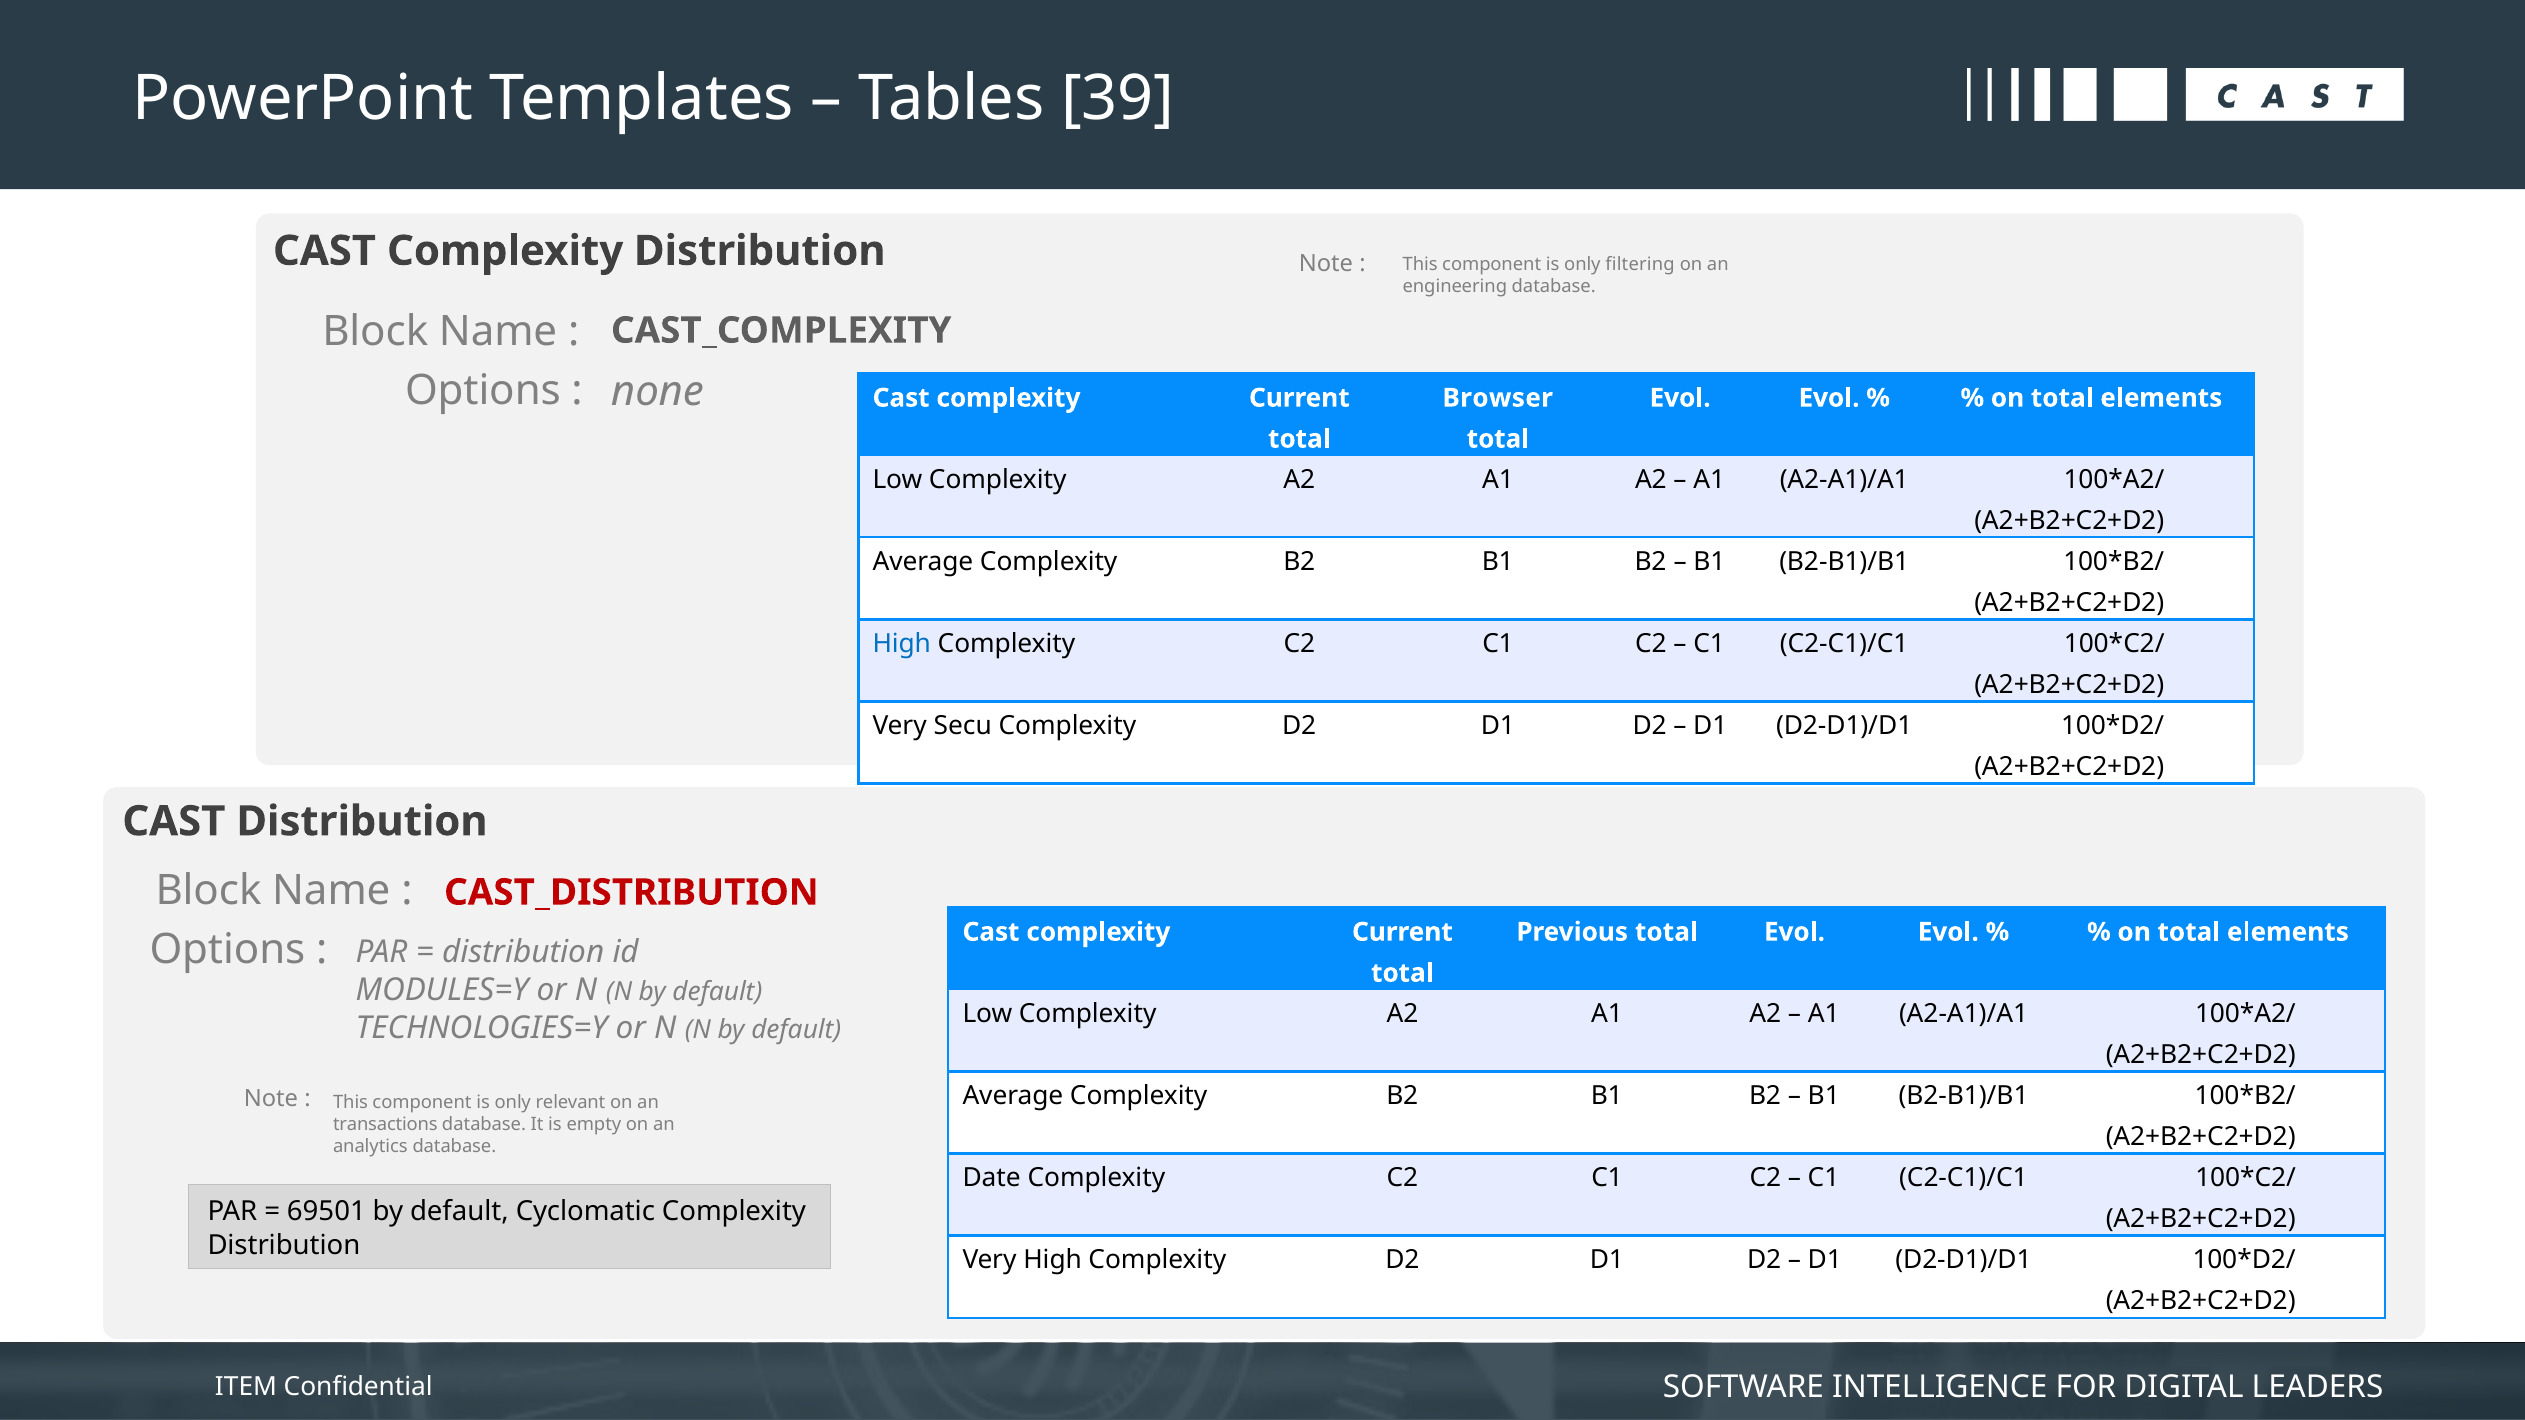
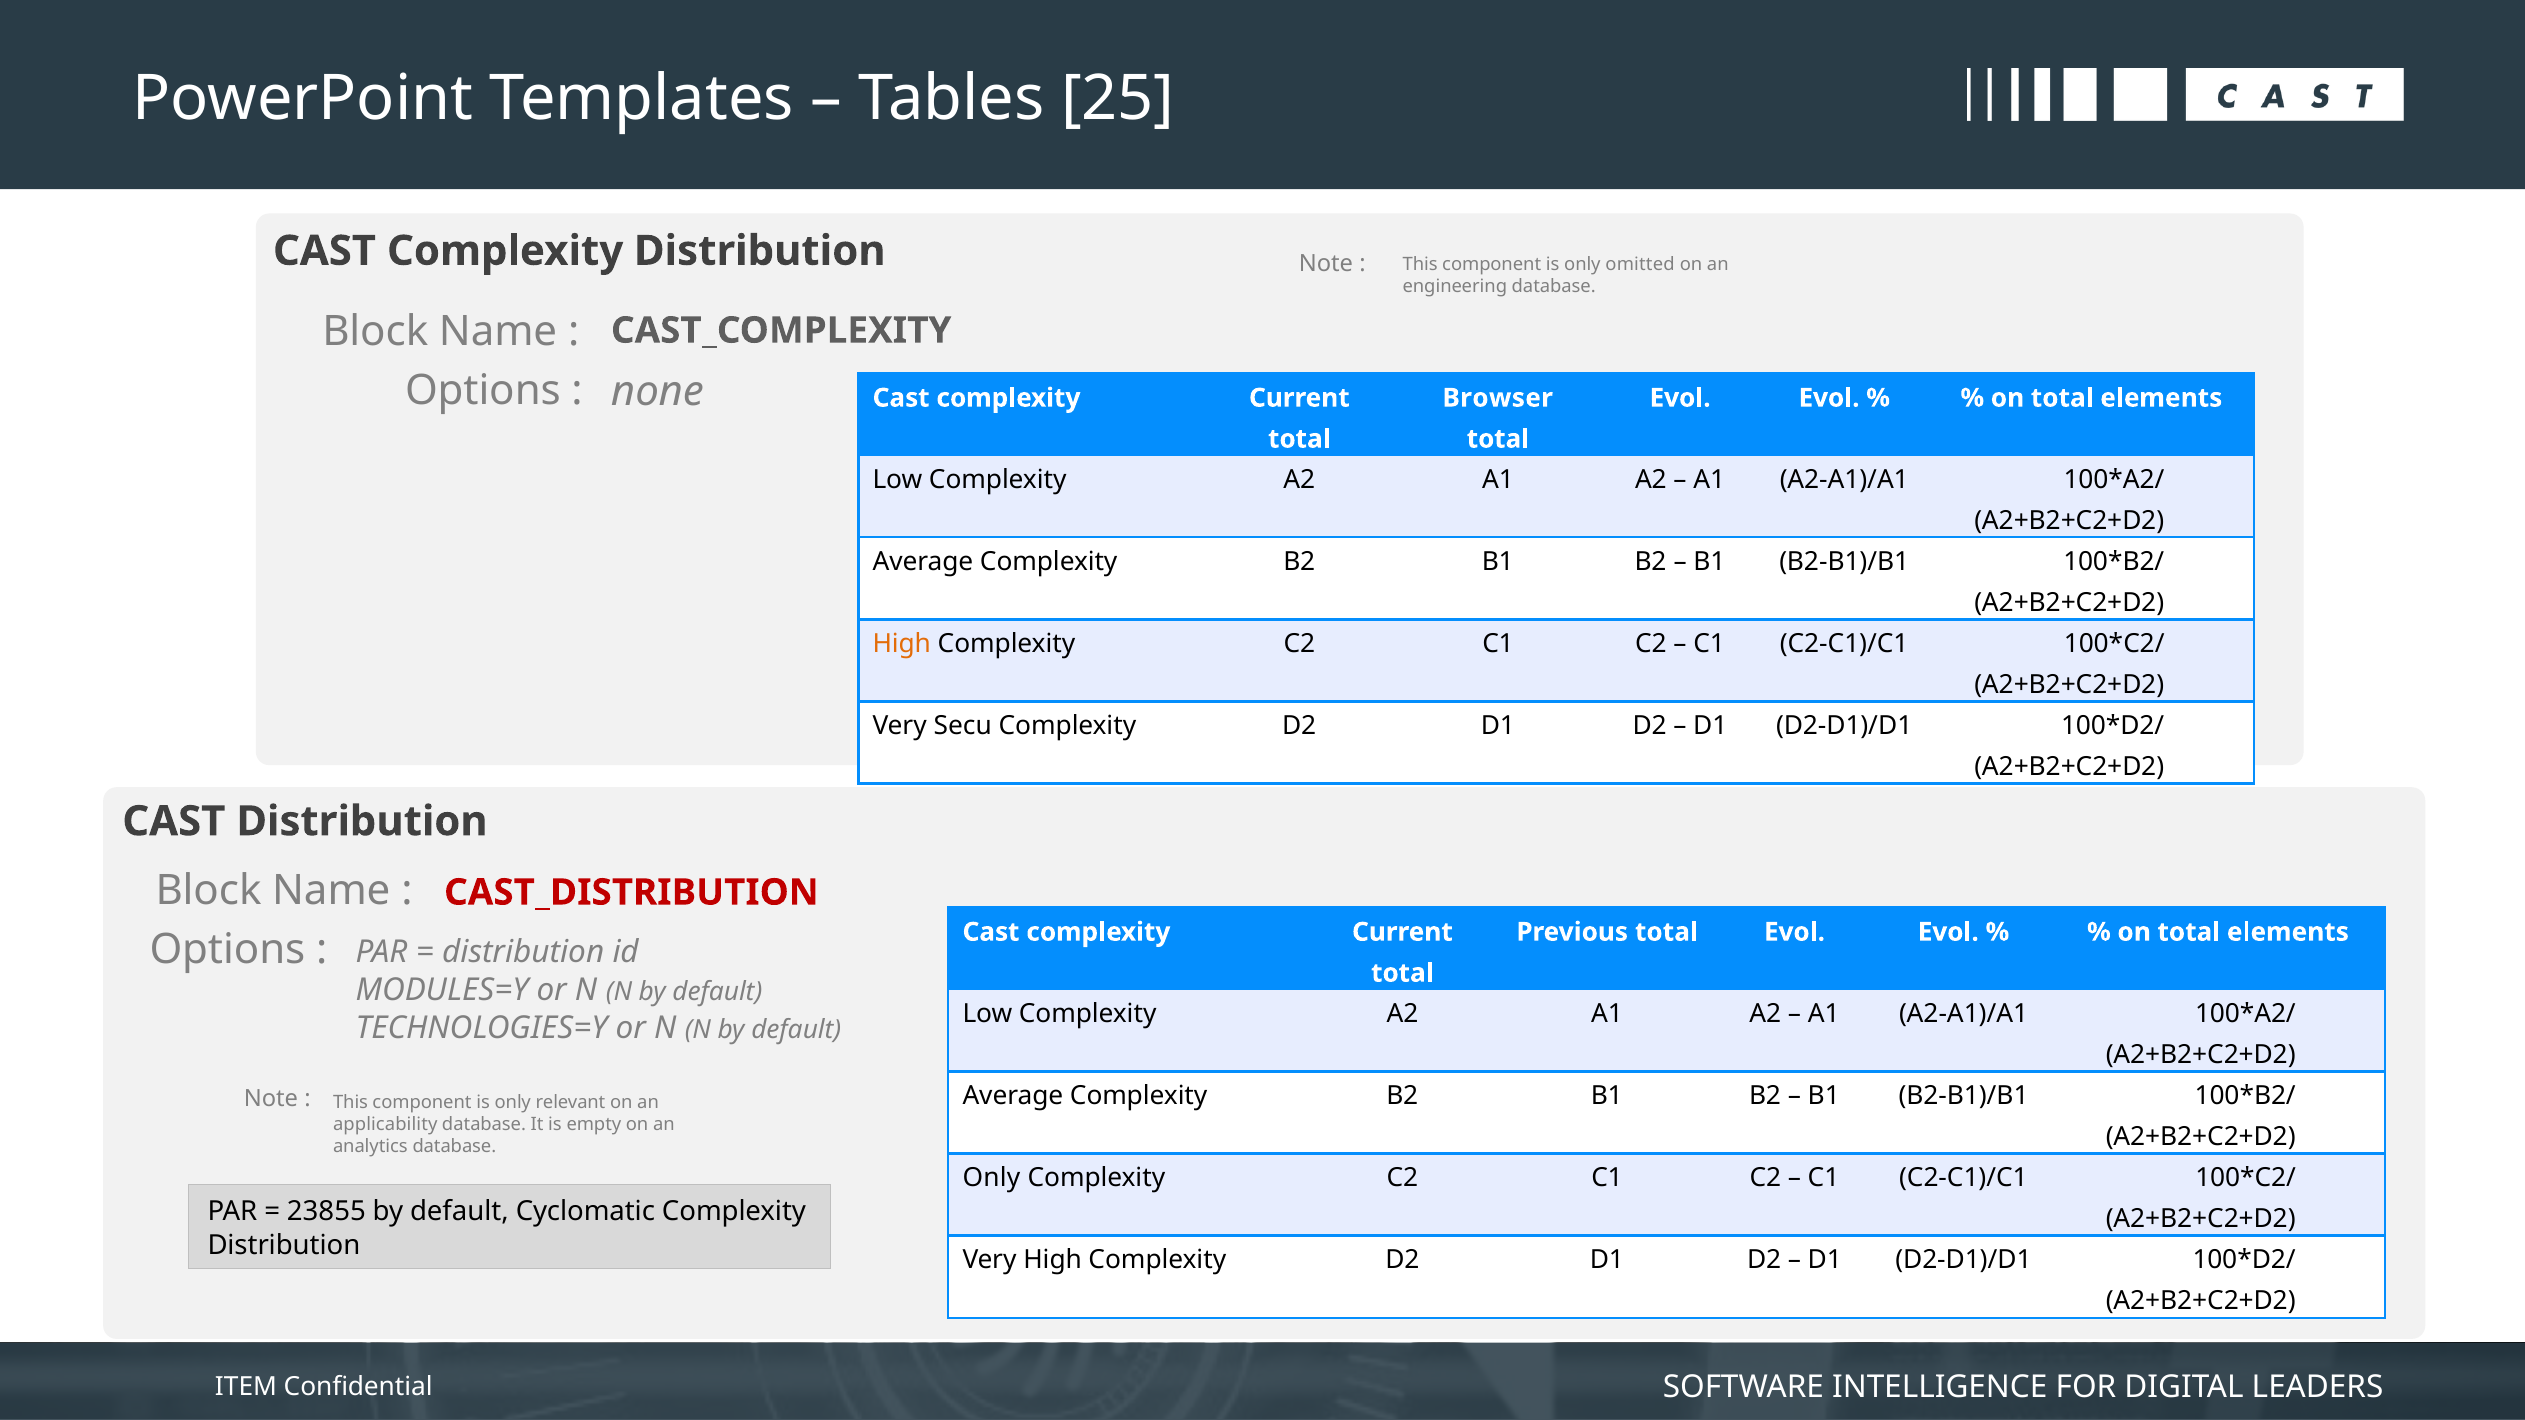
39: 39 -> 25
filtering: filtering -> omitted
High at (902, 644) colour: blue -> orange
transactions: transactions -> applicability
Date at (992, 1178): Date -> Only
69501: 69501 -> 23855
